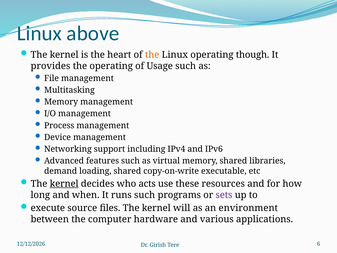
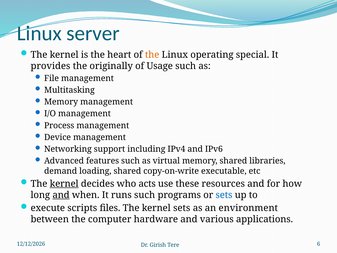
above: above -> server
though: though -> special
the operating: operating -> originally
and at (61, 195) underline: none -> present
sets at (224, 195) colour: purple -> blue
source: source -> scripts
kernel will: will -> sets
